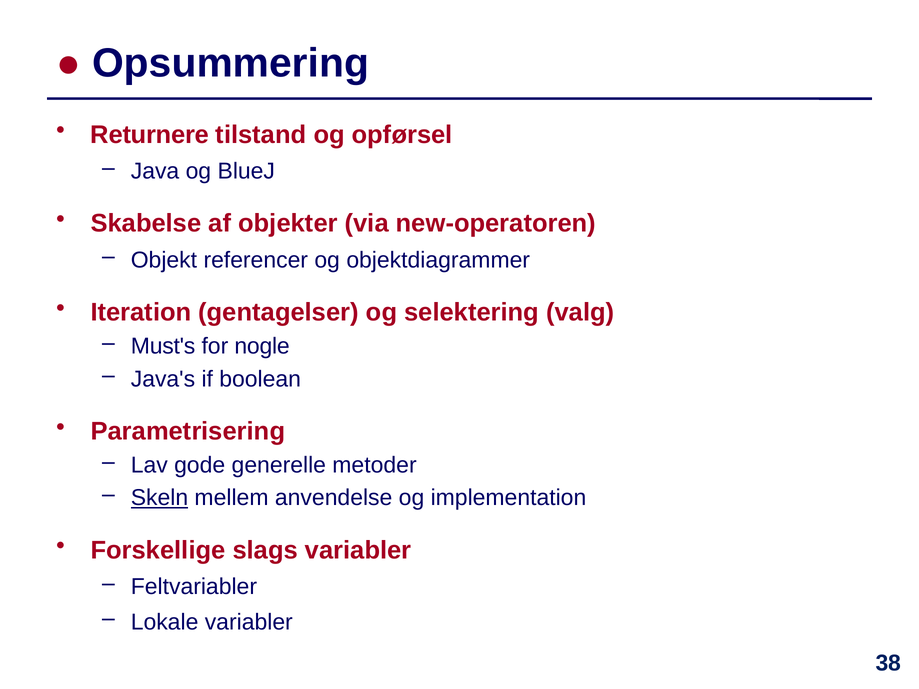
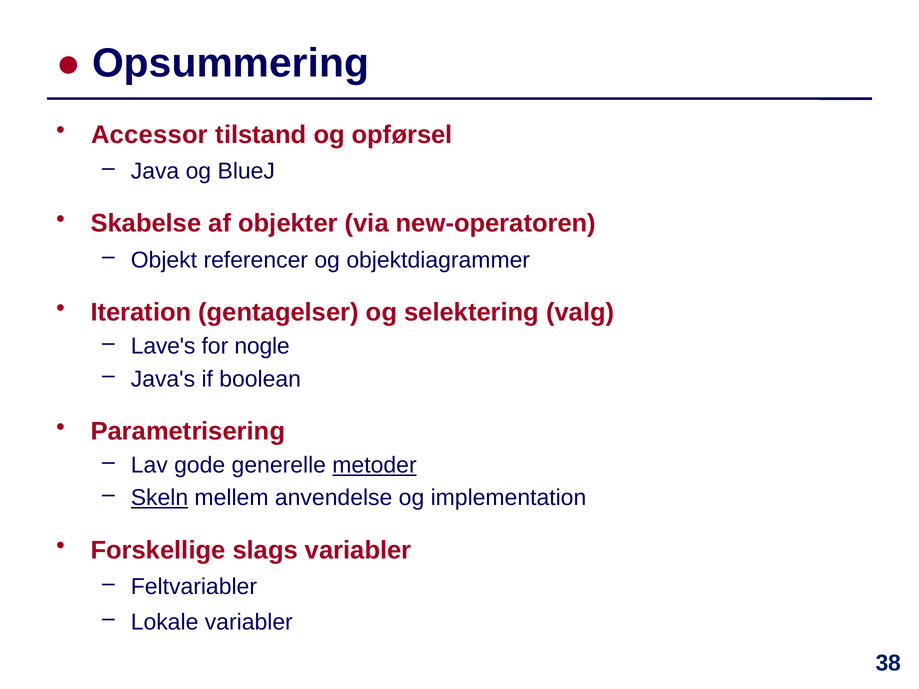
Returnere: Returnere -> Accessor
Must's: Must's -> Lave's
metoder underline: none -> present
